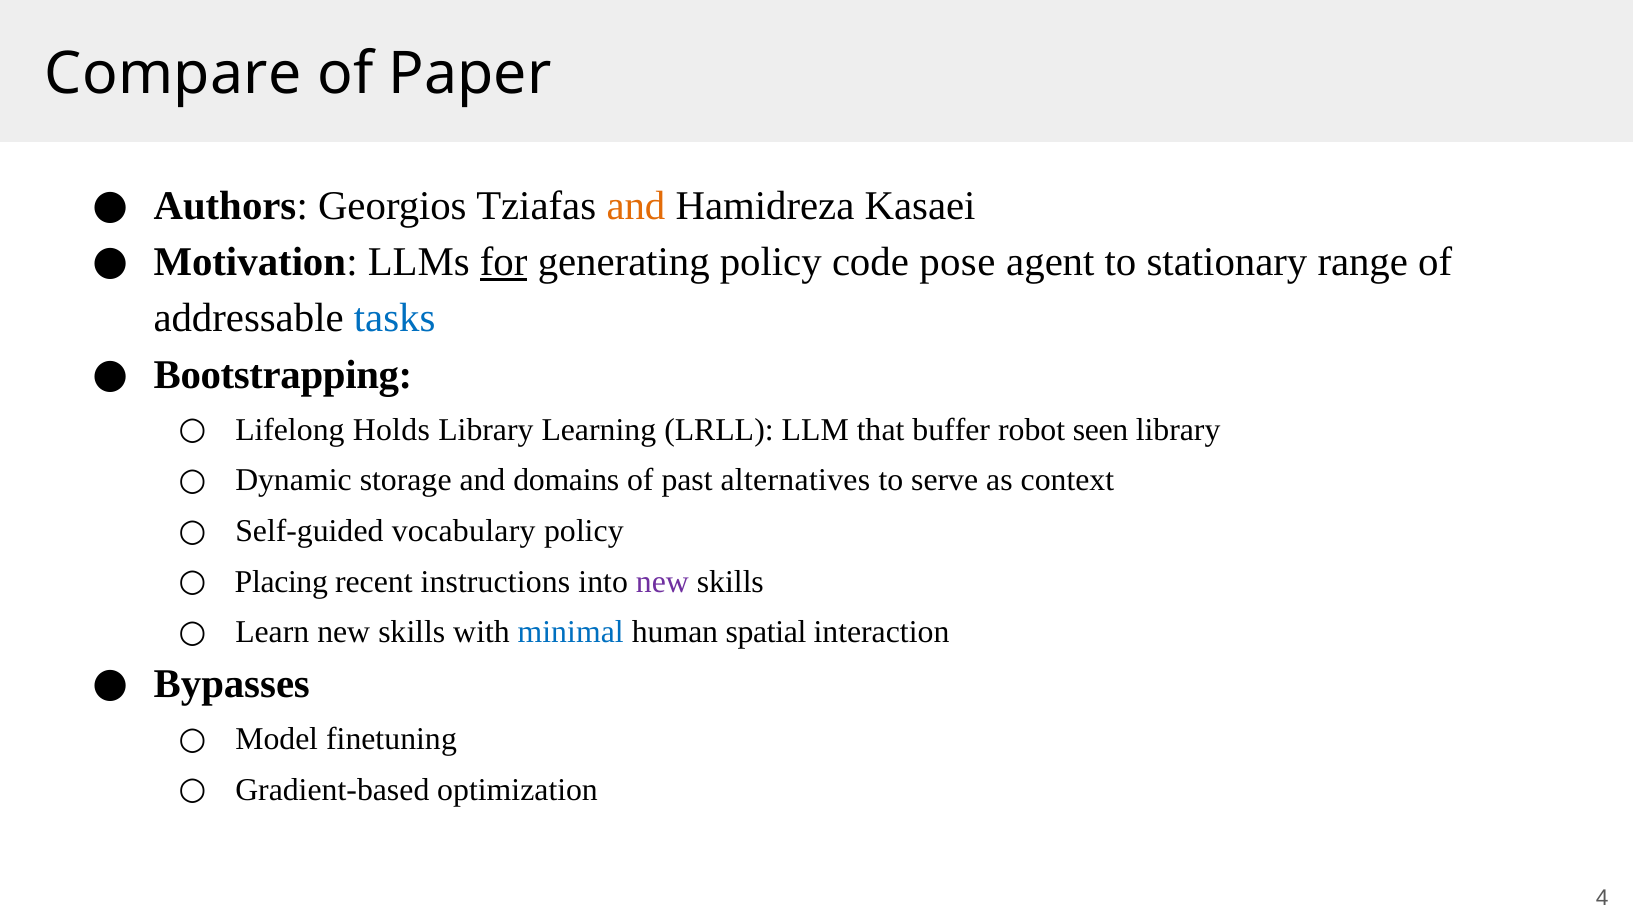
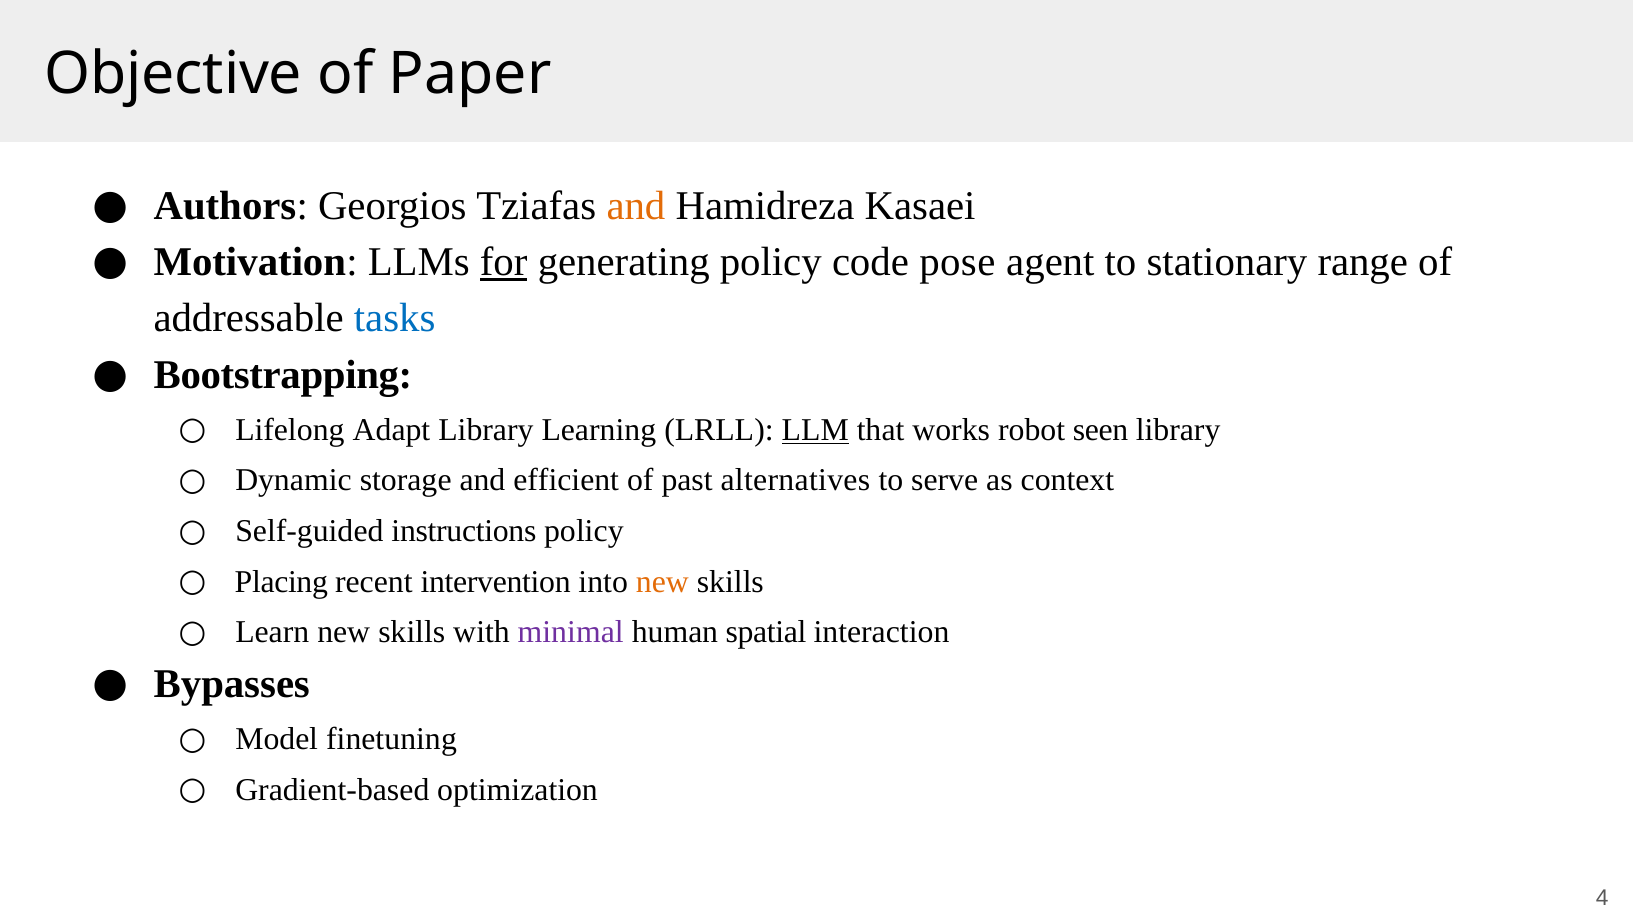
Compare: Compare -> Objective
Holds: Holds -> Adapt
LLM underline: none -> present
buffer: buffer -> works
domains: domains -> efficient
vocabulary: vocabulary -> instructions
instructions: instructions -> intervention
new at (662, 582) colour: purple -> orange
minimal colour: blue -> purple
